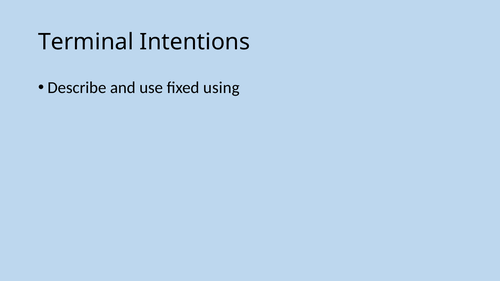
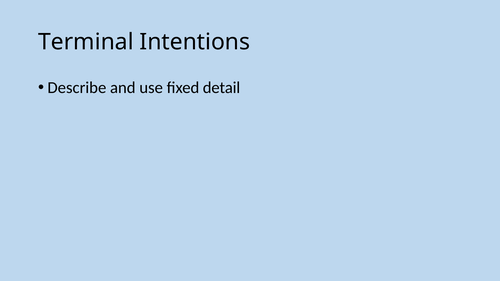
using: using -> detail
